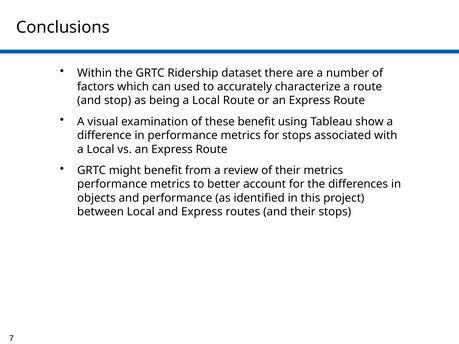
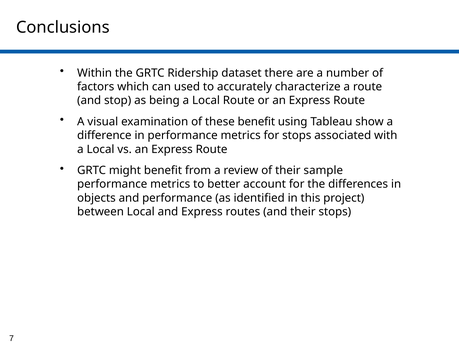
their metrics: metrics -> sample
